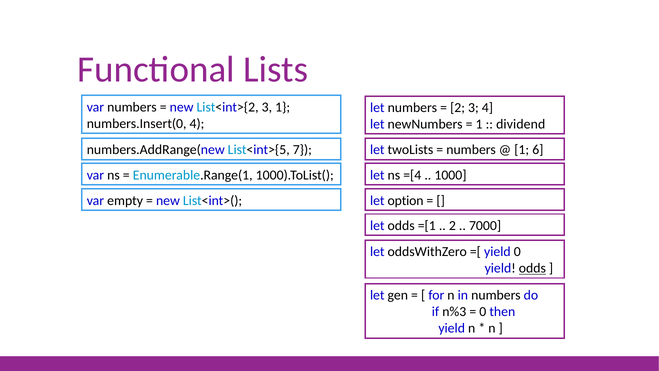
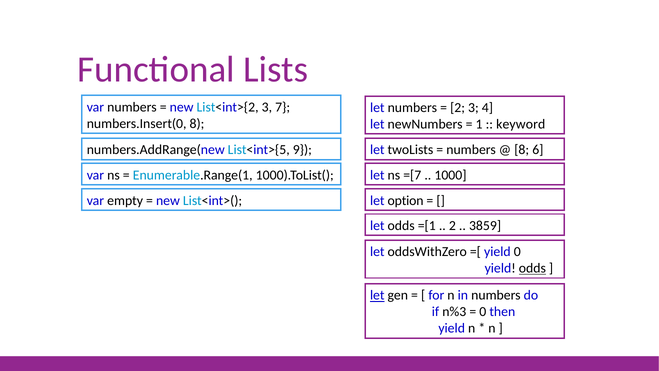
3 1: 1 -> 7
numbers.Insert(0 4: 4 -> 8
dividend: dividend -> keyword
7: 7 -> 9
1 at (522, 150): 1 -> 8
=[4: =[4 -> =[7
7000: 7000 -> 3859
let at (377, 295) underline: none -> present
